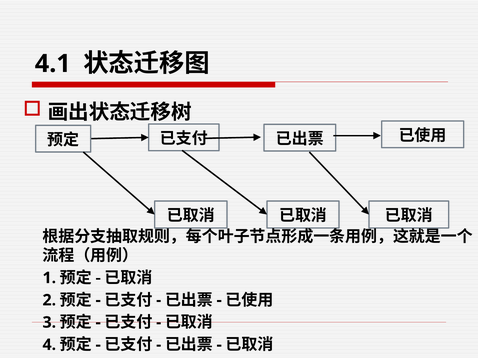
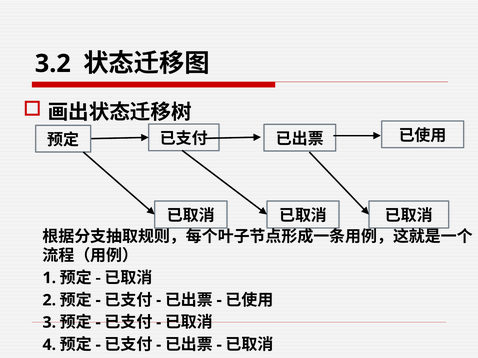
4.1: 4.1 -> 3.2
